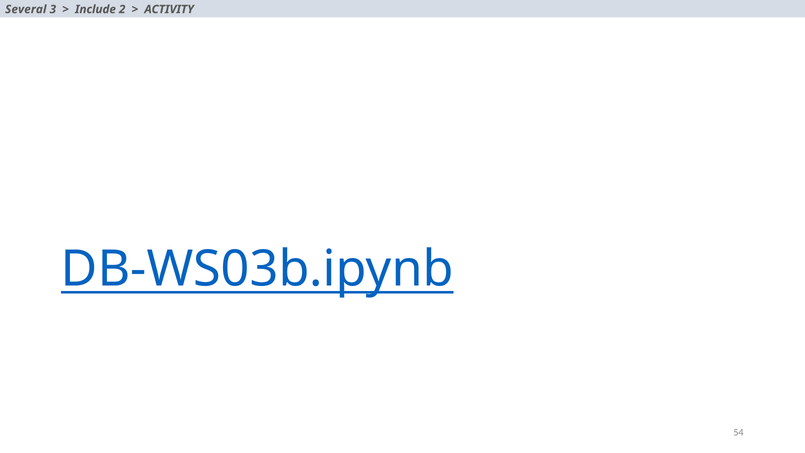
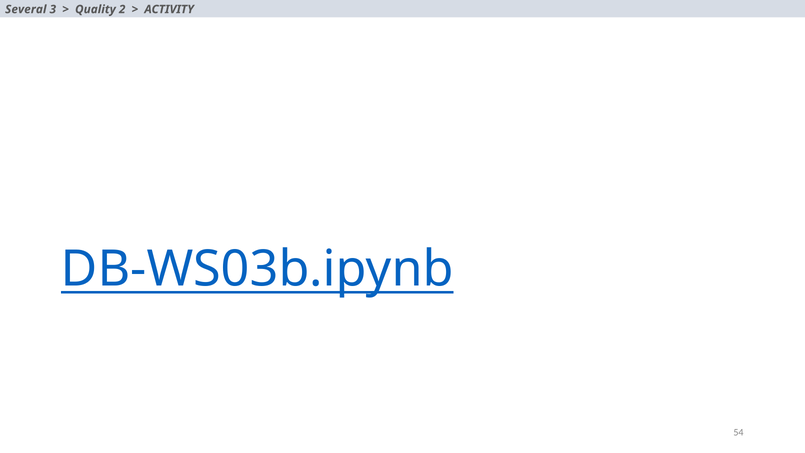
Include: Include -> Quality
